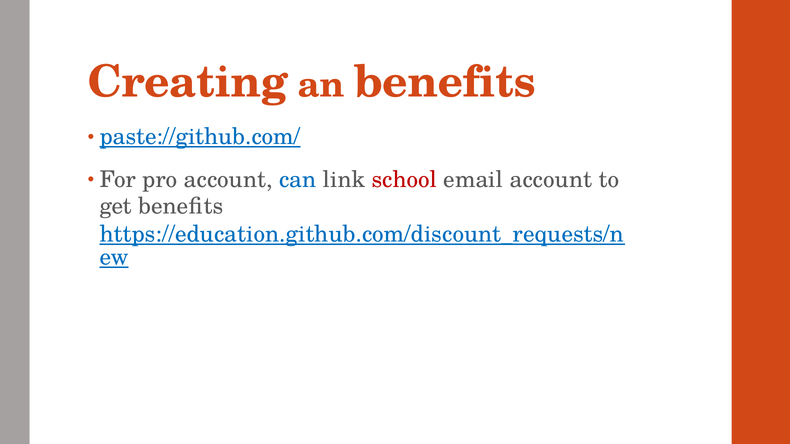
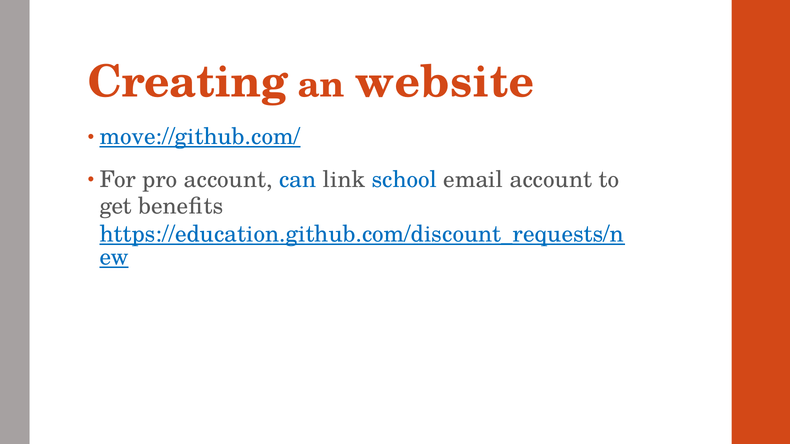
an benefits: benefits -> website
paste://github.com/: paste://github.com/ -> move://github.com/
school colour: red -> blue
